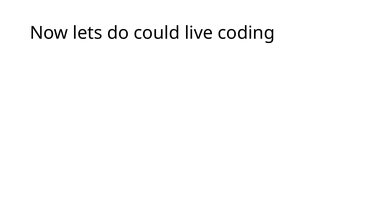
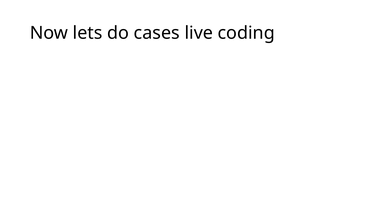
could: could -> cases
